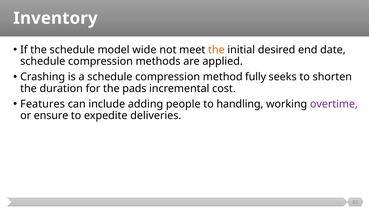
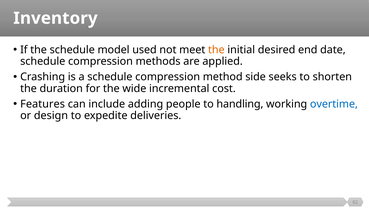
wide: wide -> used
fully: fully -> side
pads: pads -> wide
overtime colour: purple -> blue
ensure: ensure -> design
